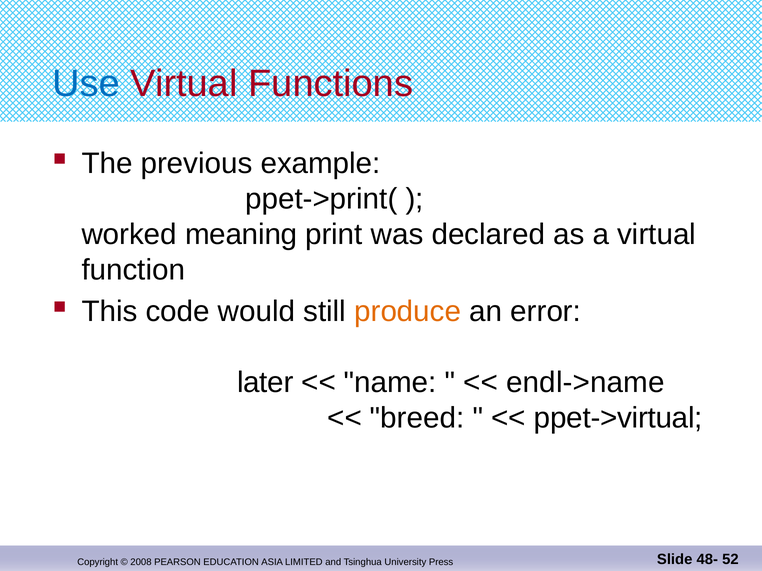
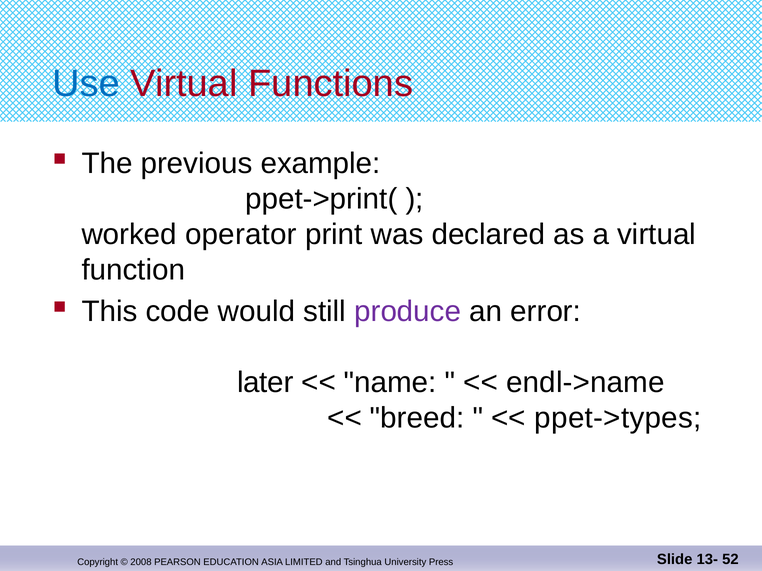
meaning: meaning -> operator
produce colour: orange -> purple
ppet->virtual: ppet->virtual -> ppet->types
48-: 48- -> 13-
